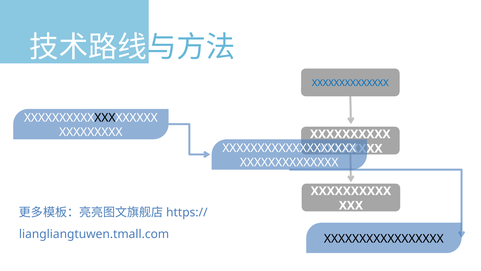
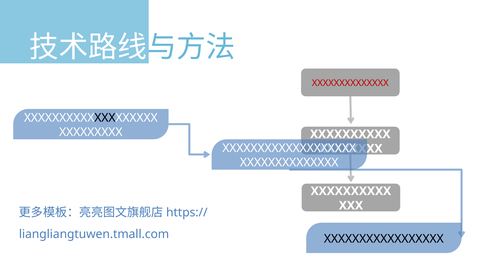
XXXXXXXXXXXXXX at (350, 83) colour: blue -> red
